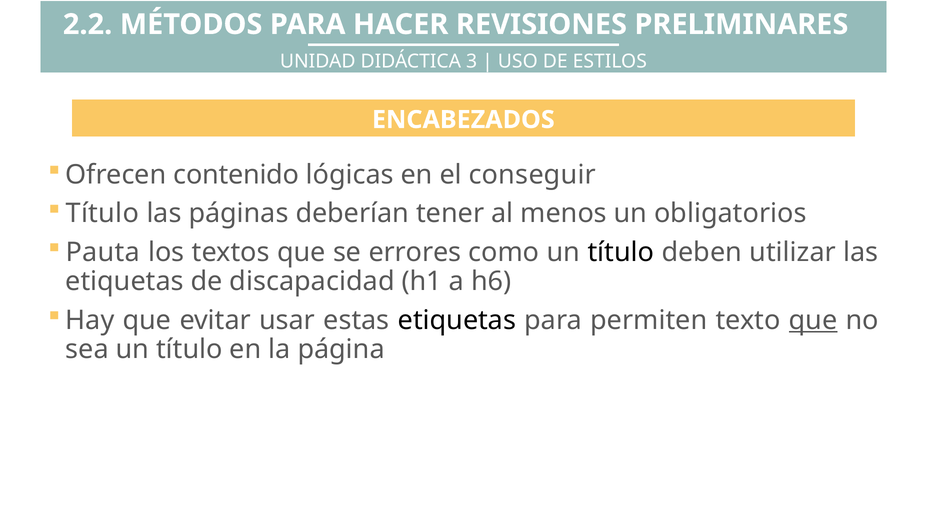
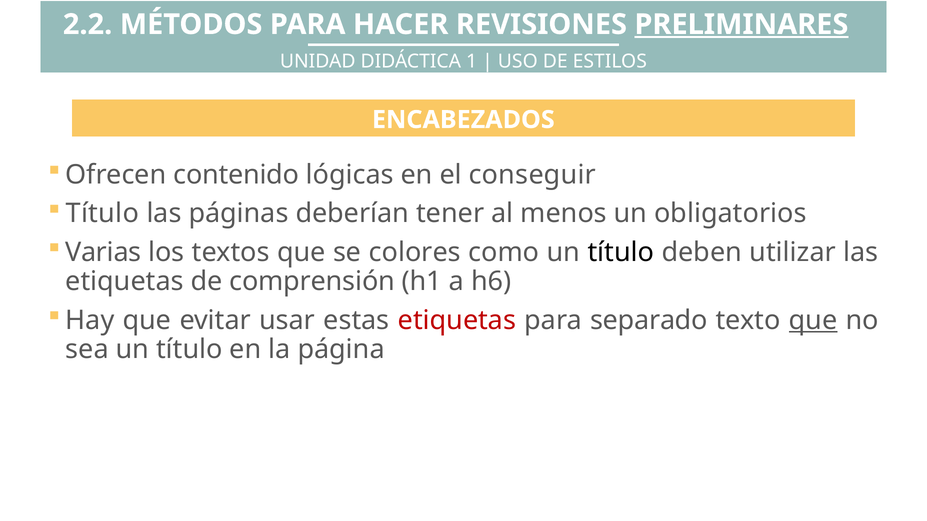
PRELIMINARES underline: none -> present
3: 3 -> 1
Pauta: Pauta -> Varias
errores: errores -> colores
discapacidad: discapacidad -> comprensión
etiquetas at (457, 321) colour: black -> red
permiten: permiten -> separado
